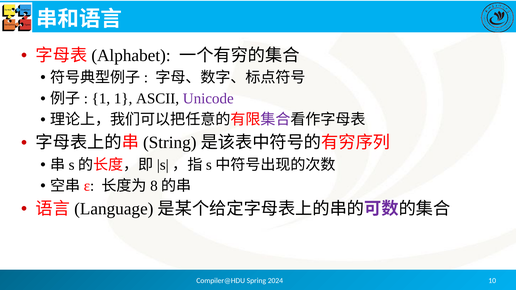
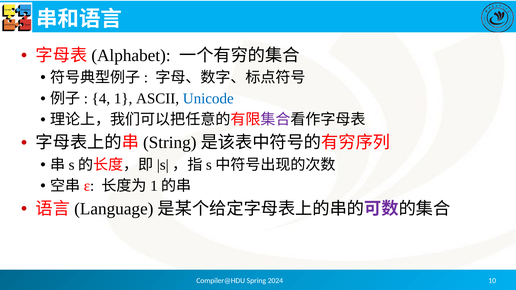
1 at (101, 99): 1 -> 4
Unicode colour: purple -> blue
8 at (154, 186): 8 -> 1
